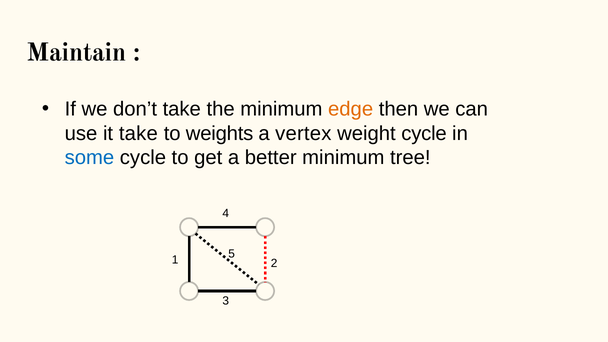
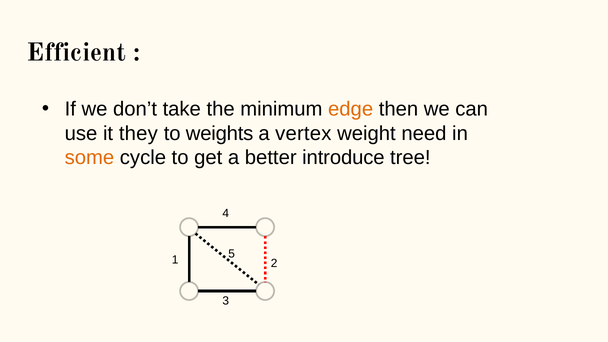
Maintain: Maintain -> Efficient
it take: take -> they
weight cycle: cycle -> need
some colour: blue -> orange
better minimum: minimum -> introduce
